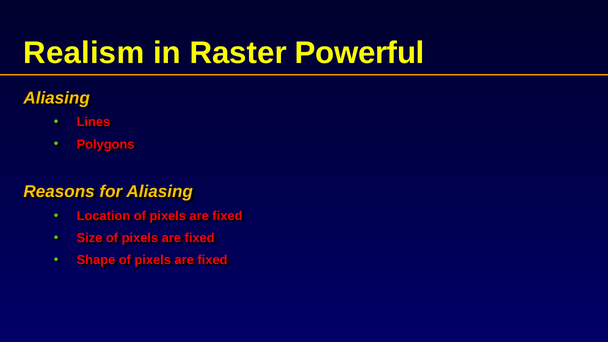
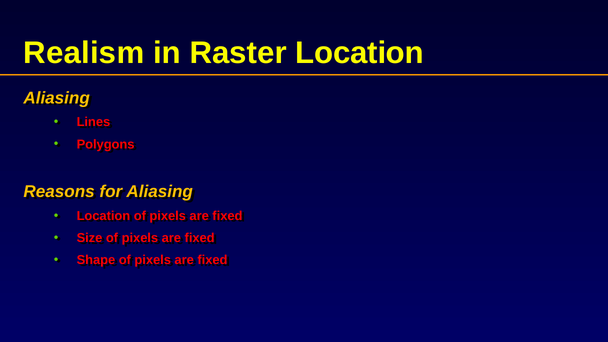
Raster Powerful: Powerful -> Location
